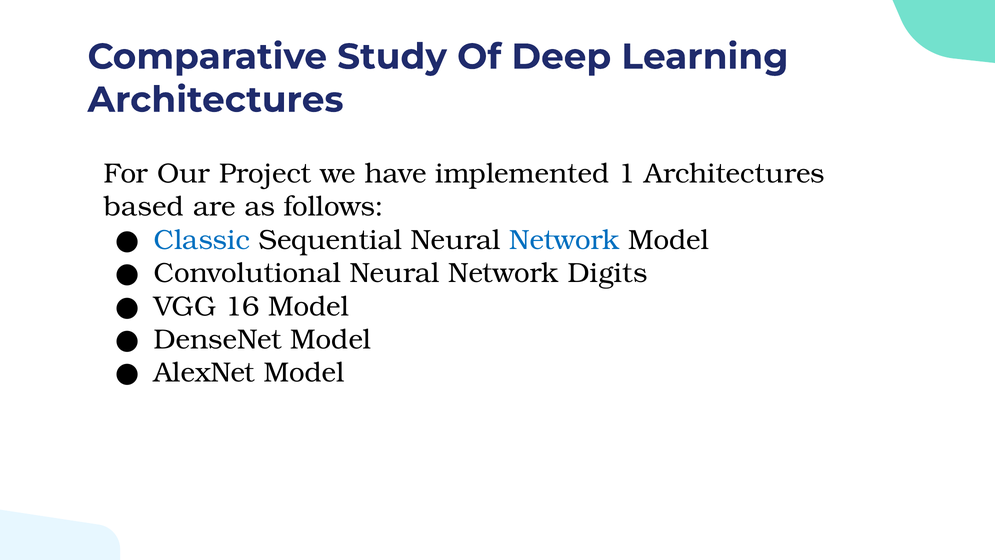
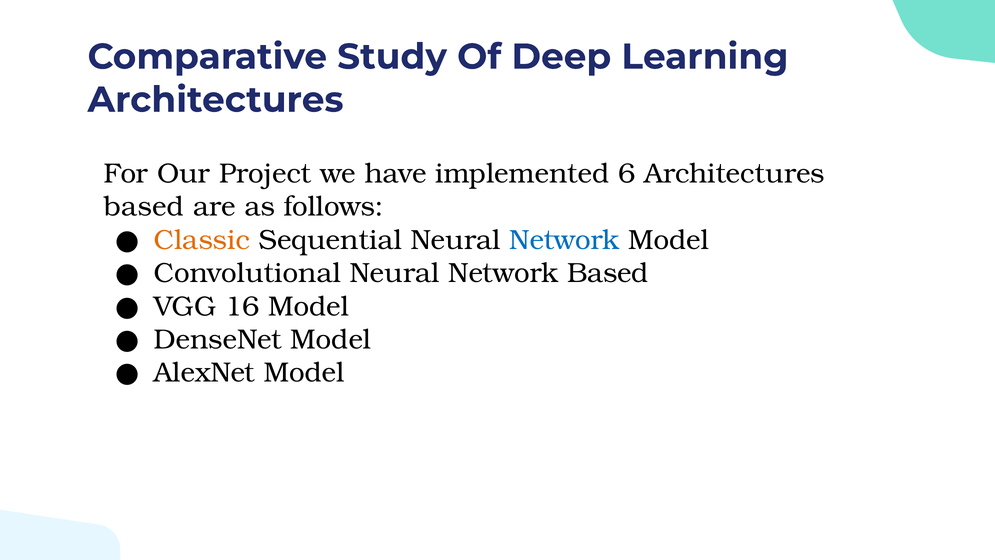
1: 1 -> 6
Classic colour: blue -> orange
Network Digits: Digits -> Based
